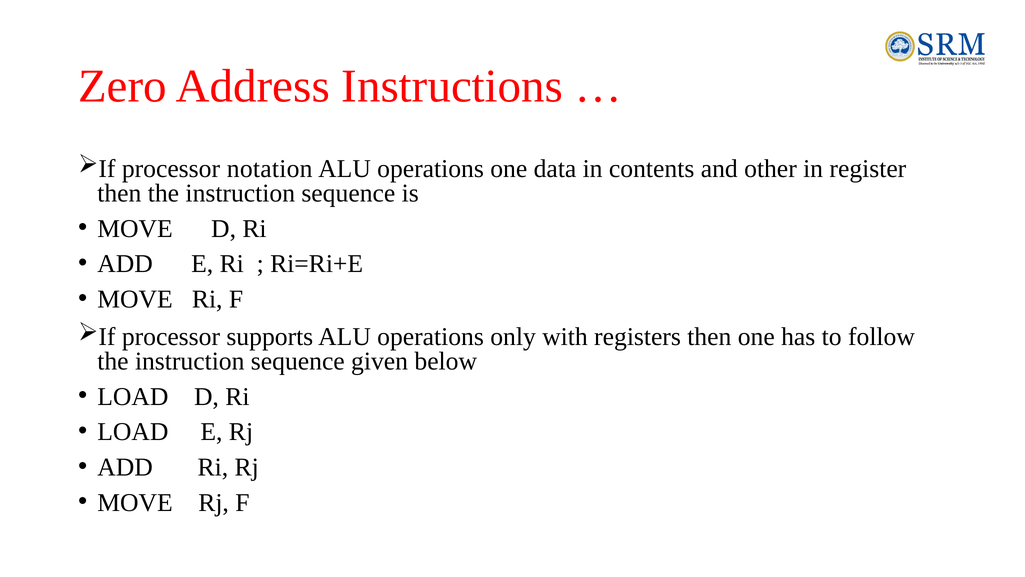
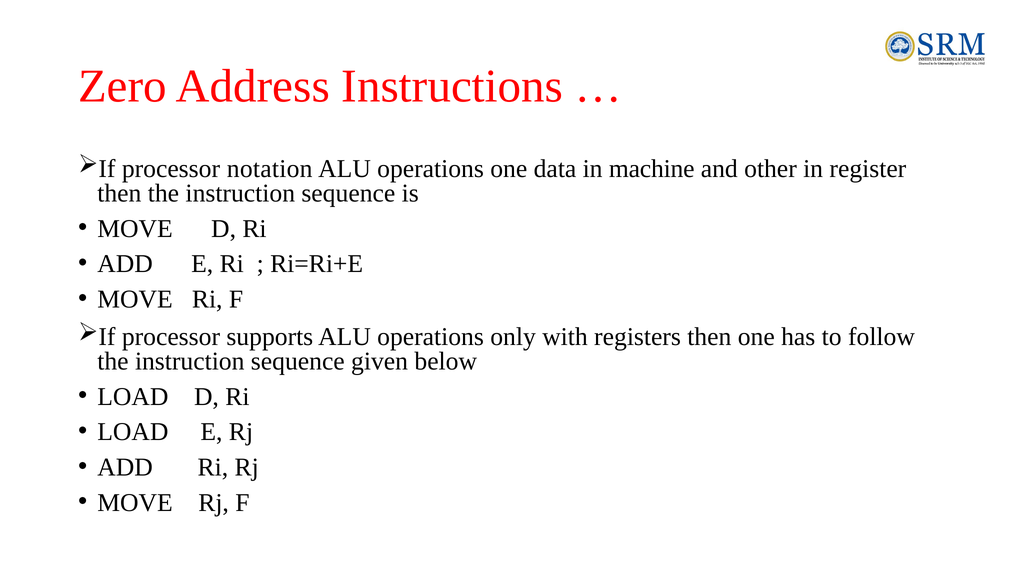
contents: contents -> machine
